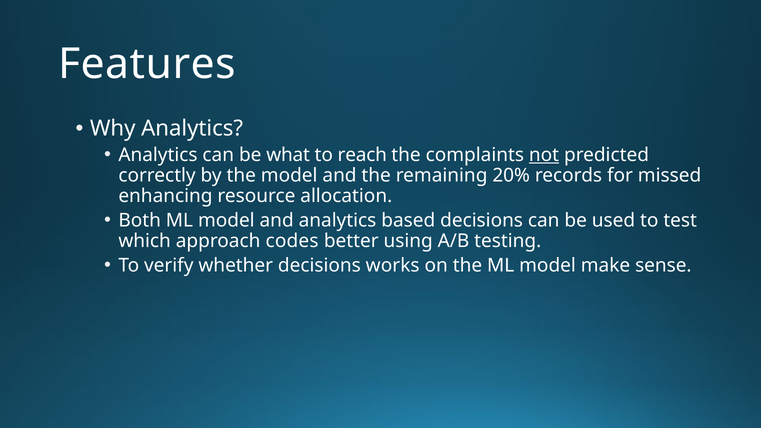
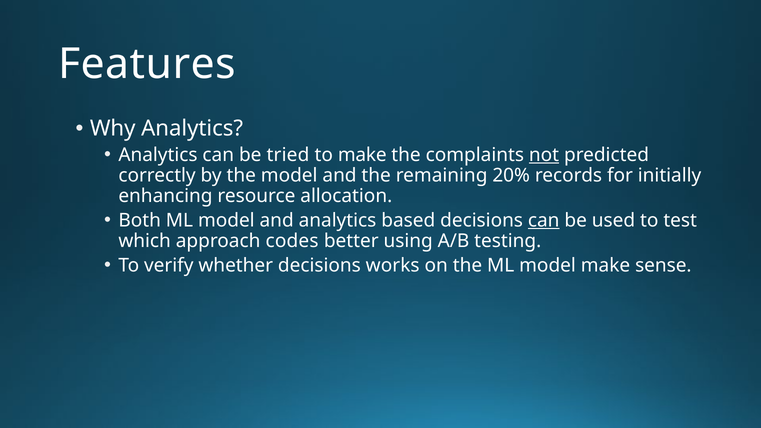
what: what -> tried
to reach: reach -> make
missed: missed -> initially
can at (544, 220) underline: none -> present
